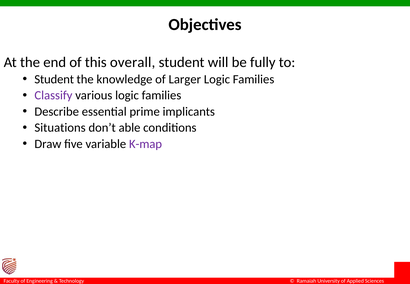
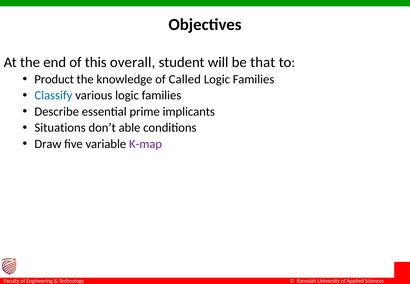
fully: fully -> that
Student at (54, 79): Student -> Product
Larger: Larger -> Called
Classify colour: purple -> blue
